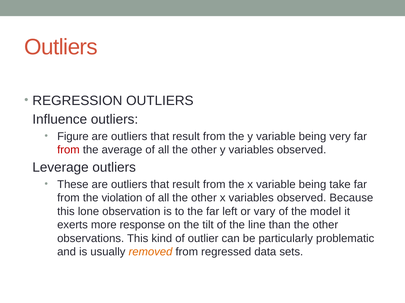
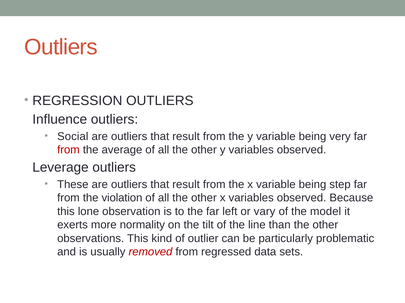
Figure: Figure -> Social
take: take -> step
response: response -> normality
removed colour: orange -> red
